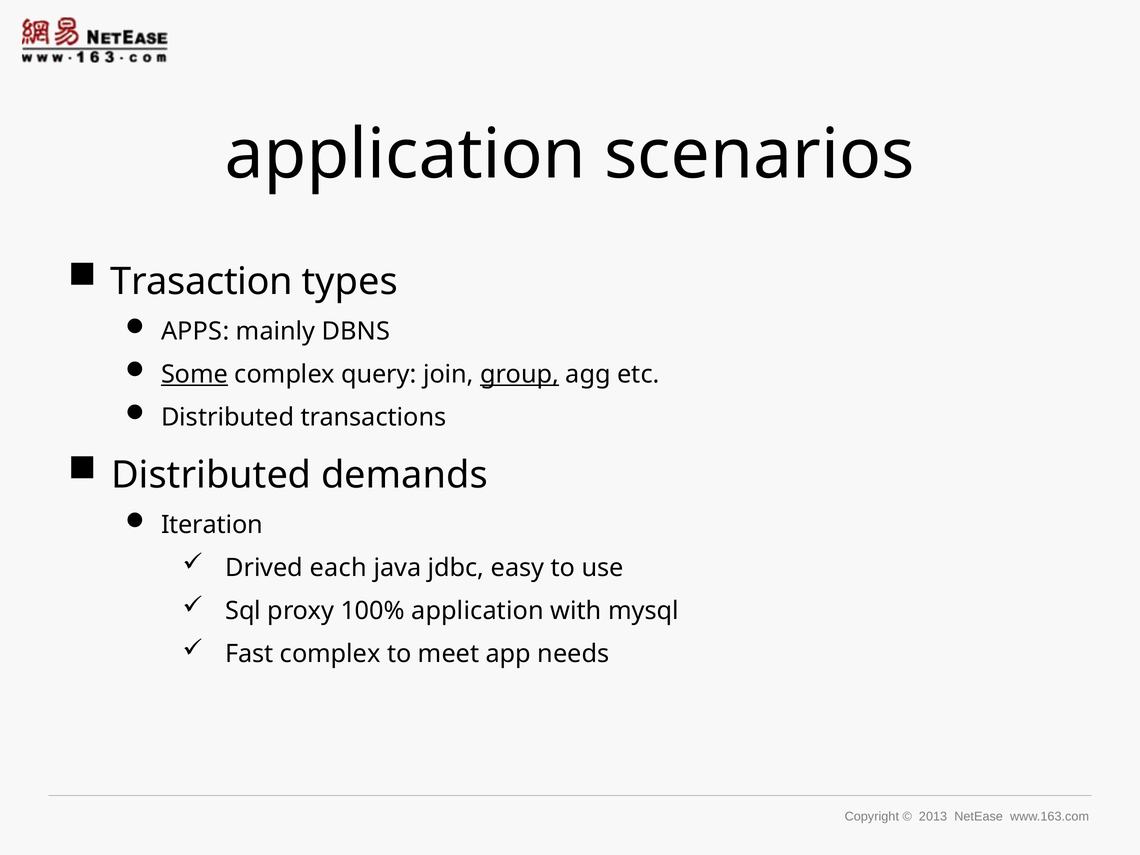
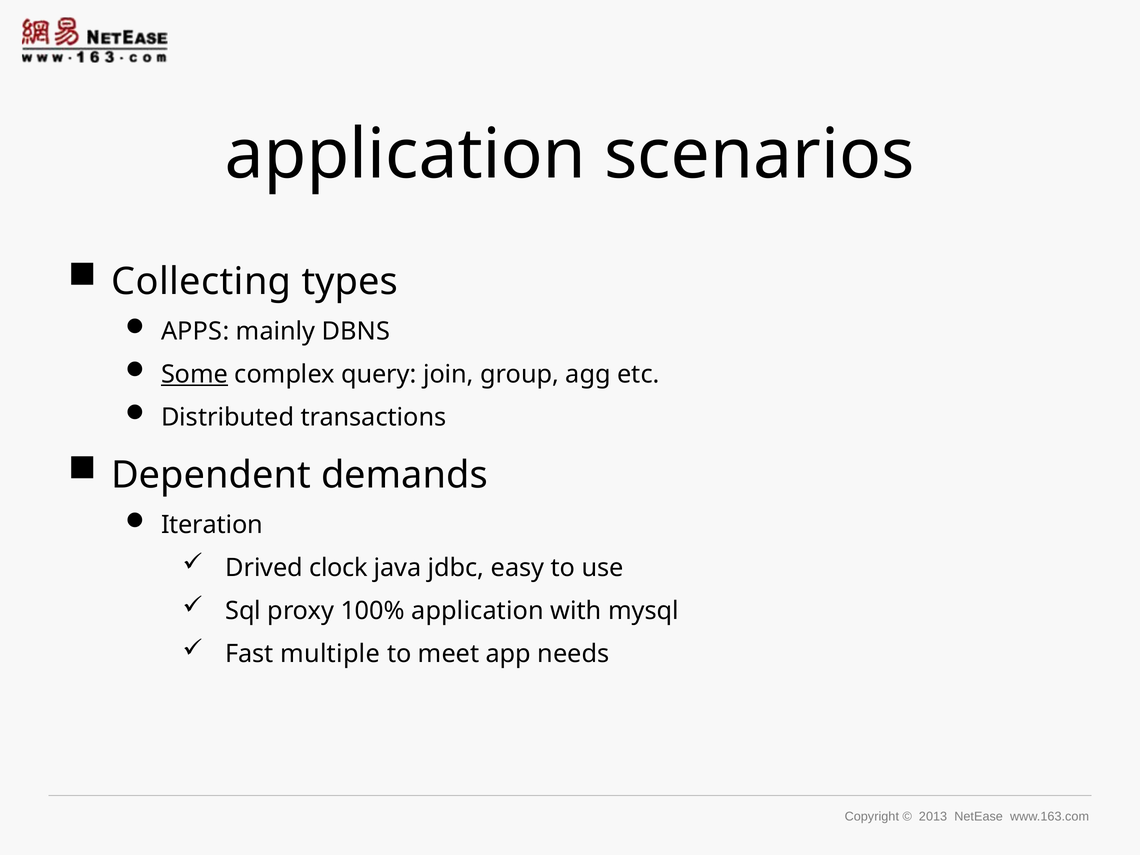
Trasaction: Trasaction -> Collecting
group underline: present -> none
Distributed at (211, 475): Distributed -> Dependent
each: each -> clock
Fast complex: complex -> multiple
